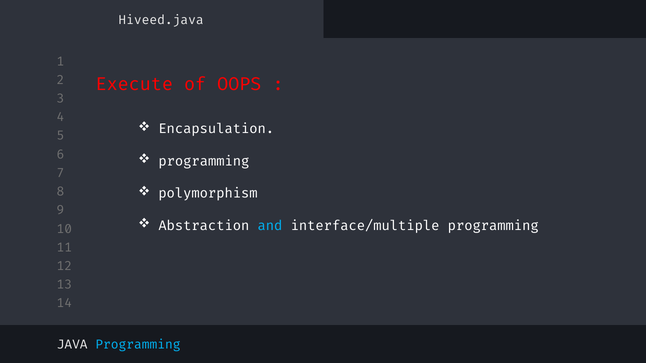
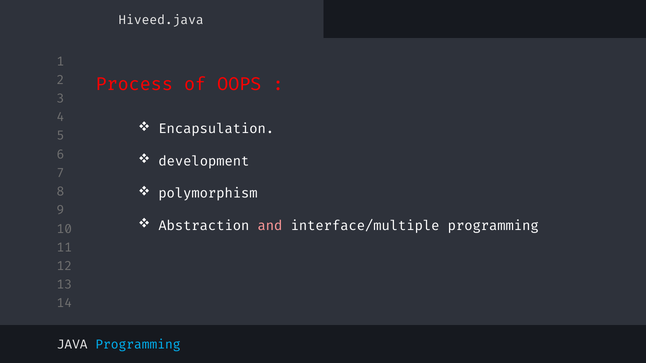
Execute: Execute -> Process
programming at (204, 161): programming -> development
and colour: light blue -> pink
